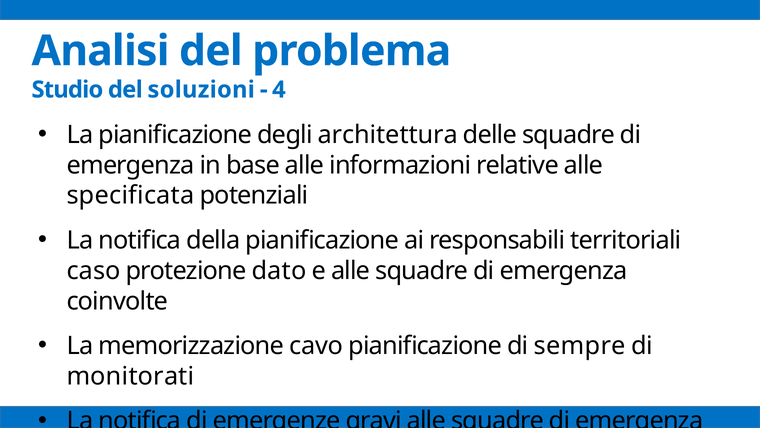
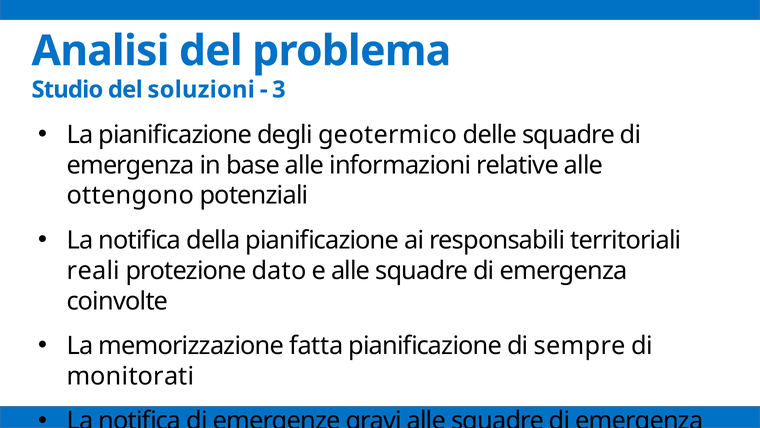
4: 4 -> 3
architettura: architettura -> geotermico
specificata: specificata -> ottengono
caso: caso -> reali
cavo: cavo -> fatta
